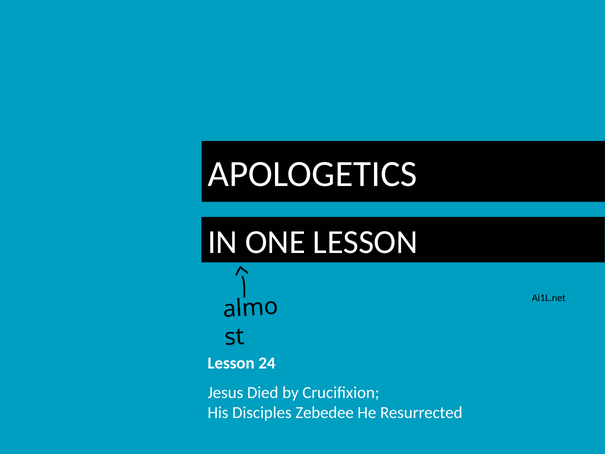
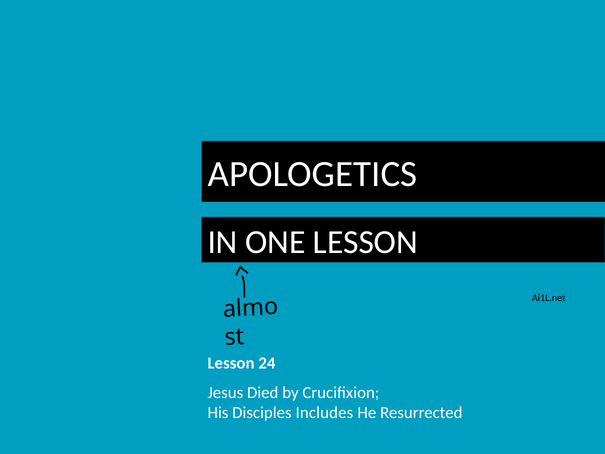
Zebedee: Zebedee -> Includes
